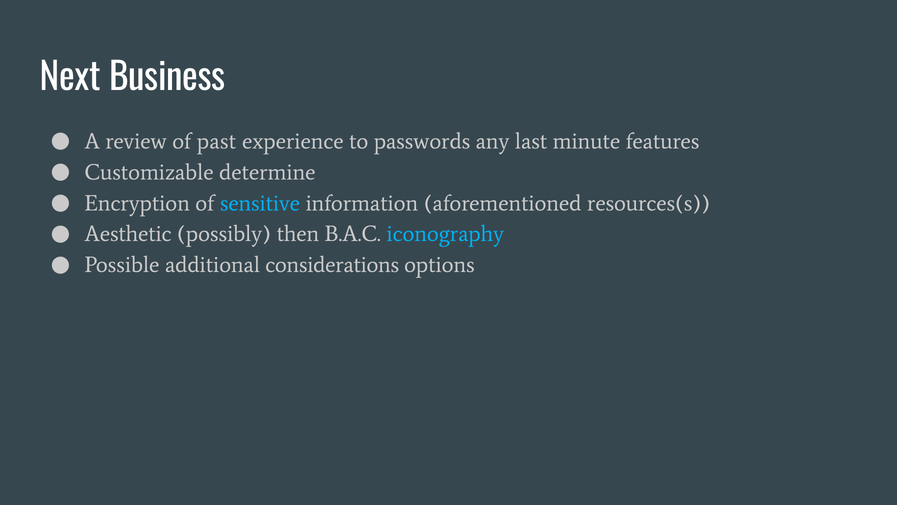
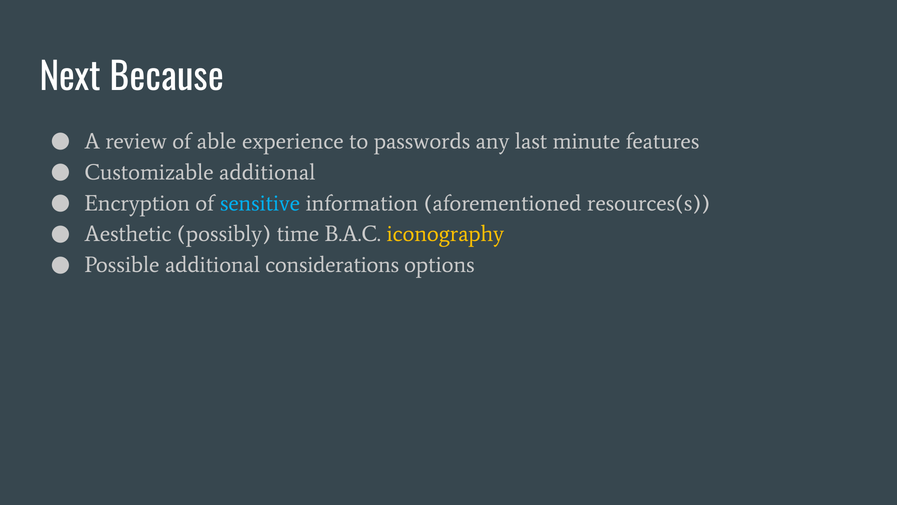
Business: Business -> Because
past: past -> able
Customizable determine: determine -> additional
then: then -> time
iconography colour: light blue -> yellow
